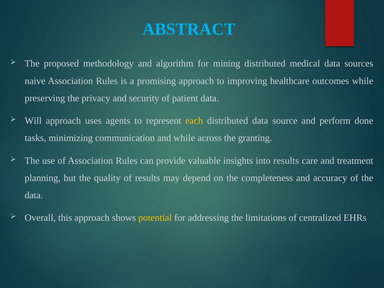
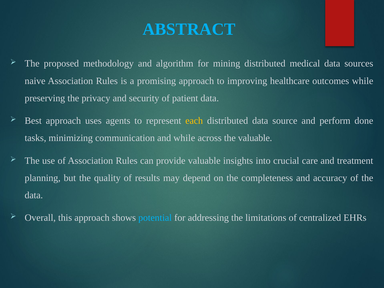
Will: Will -> Best
the granting: granting -> valuable
into results: results -> crucial
potential colour: yellow -> light blue
